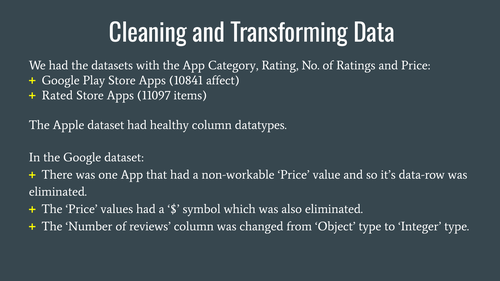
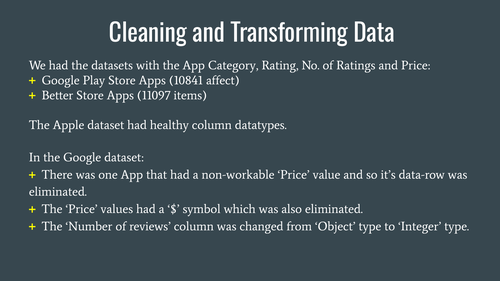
Rated: Rated -> Better
